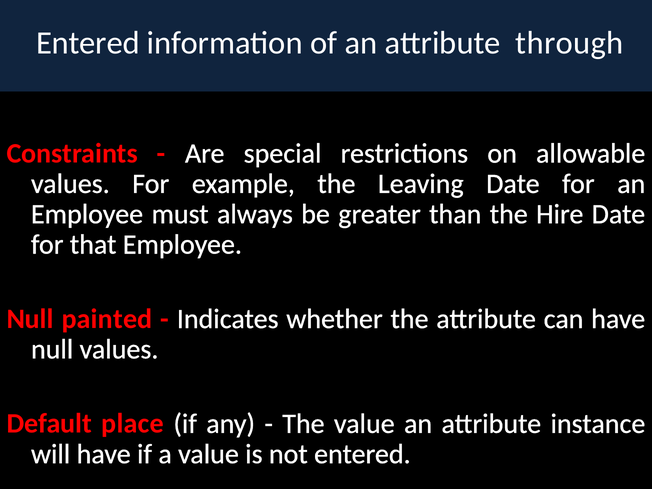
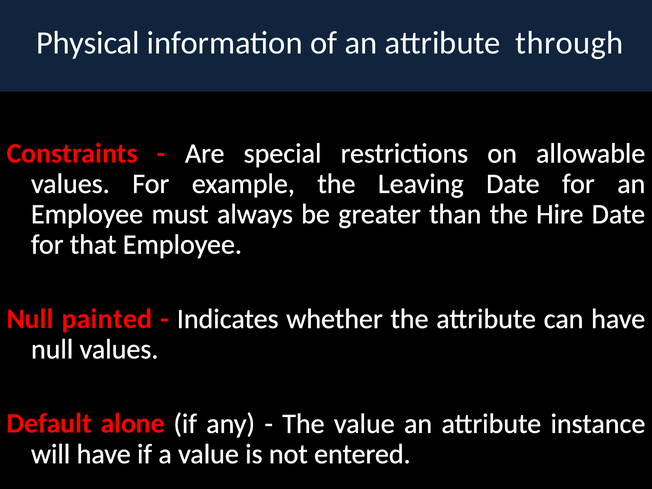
Entered at (88, 43): Entered -> Physical
place: place -> alone
